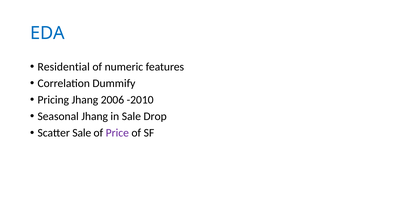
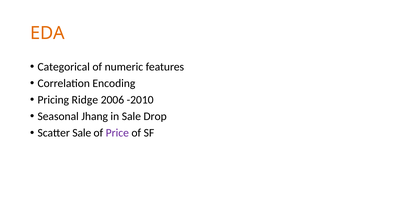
EDA colour: blue -> orange
Residential: Residential -> Categorical
Dummify: Dummify -> Encoding
Pricing Jhang: Jhang -> Ridge
